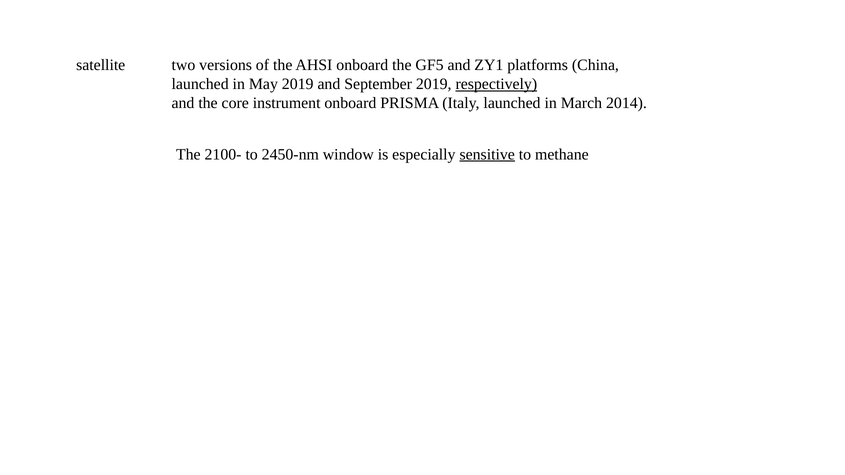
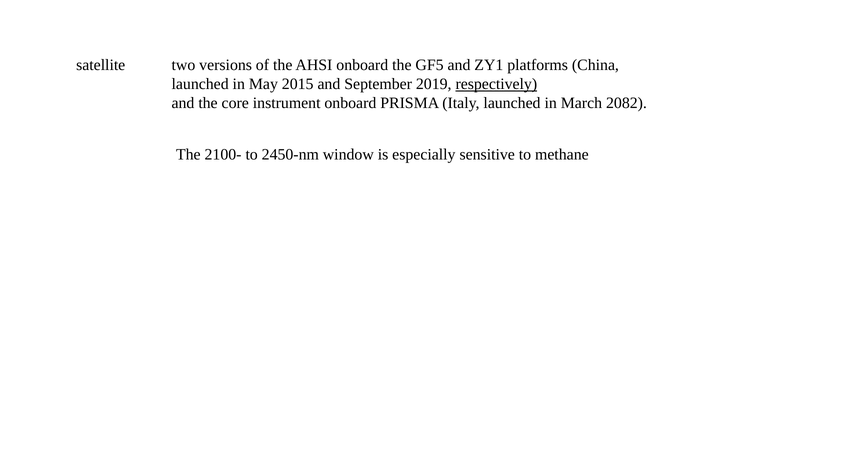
May 2019: 2019 -> 2015
2014: 2014 -> 2082
sensitive underline: present -> none
